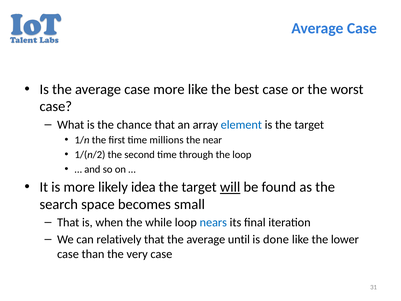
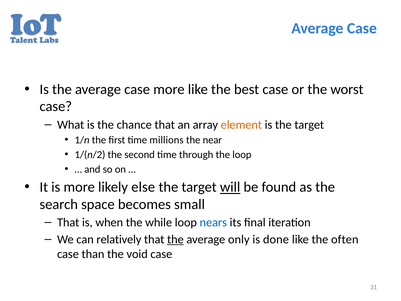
element colour: blue -> orange
idea: idea -> else
the at (175, 239) underline: none -> present
until: until -> only
lower: lower -> often
very: very -> void
